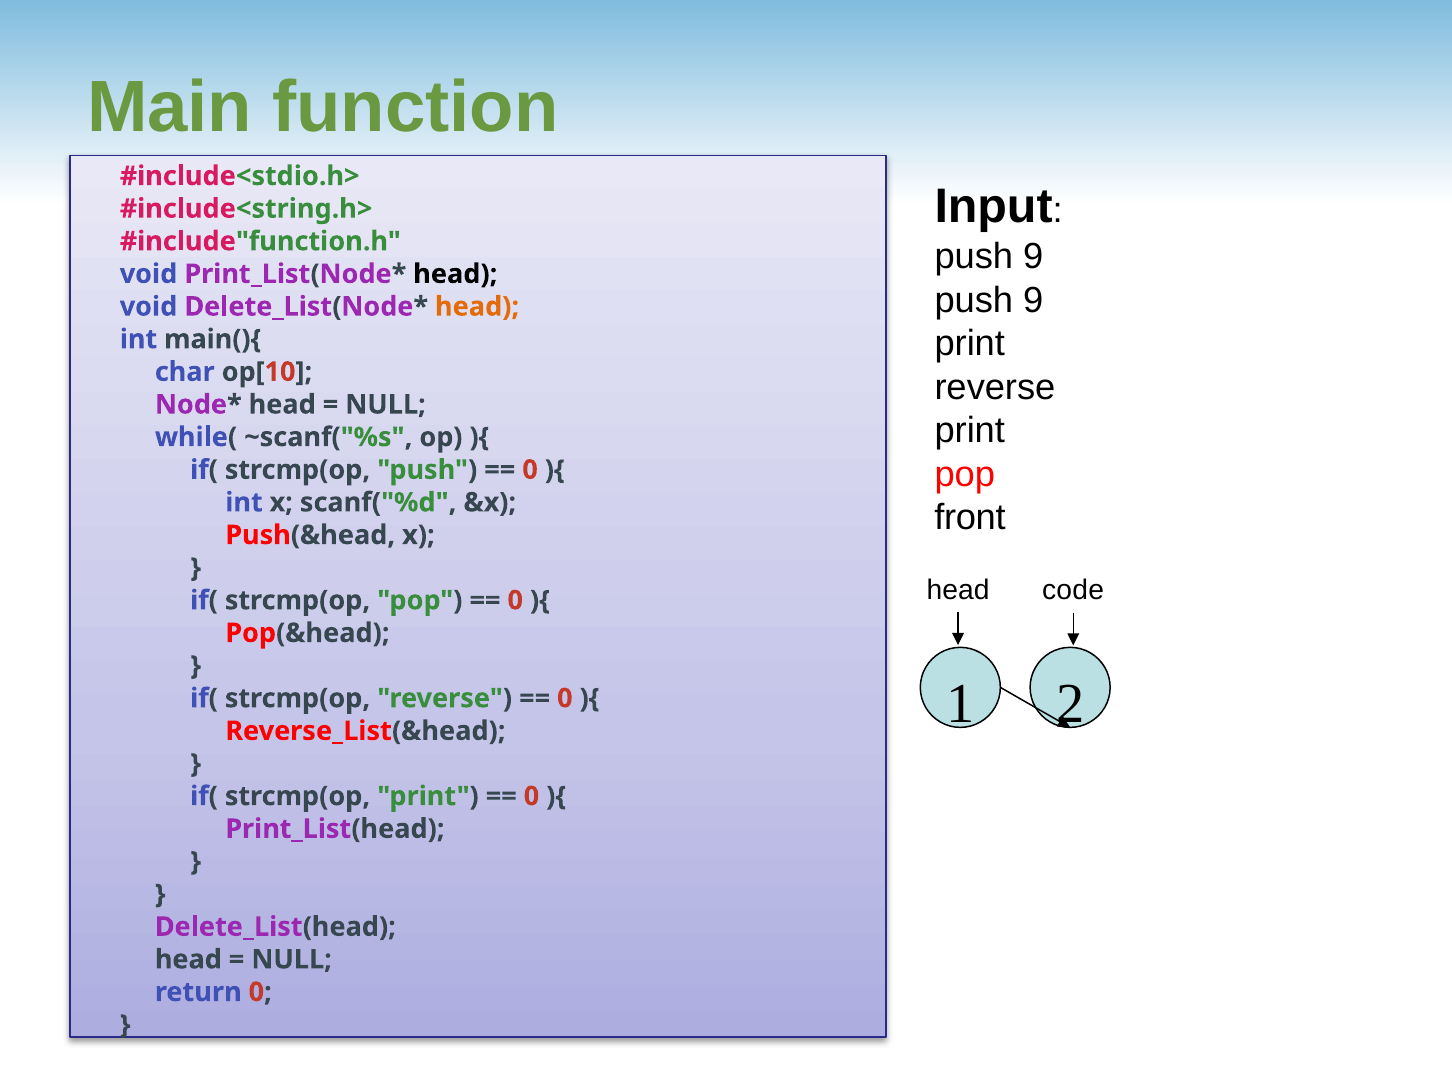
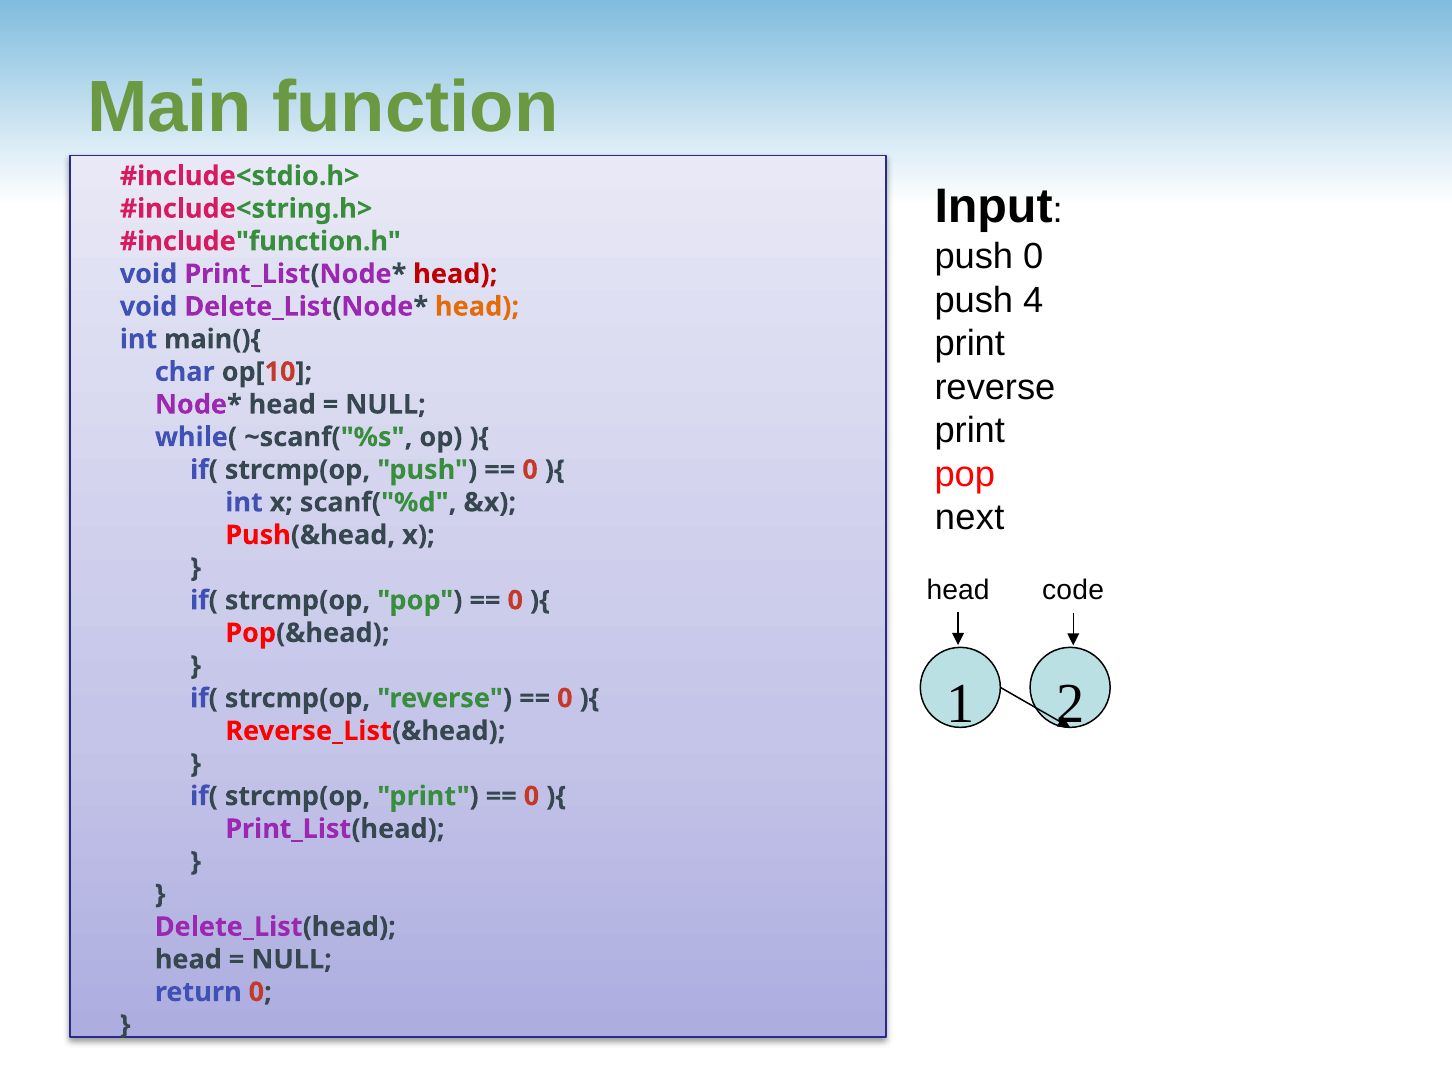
9 at (1033, 257): 9 -> 0
head at (455, 274) colour: black -> red
9 at (1033, 300): 9 -> 4
front: front -> next
